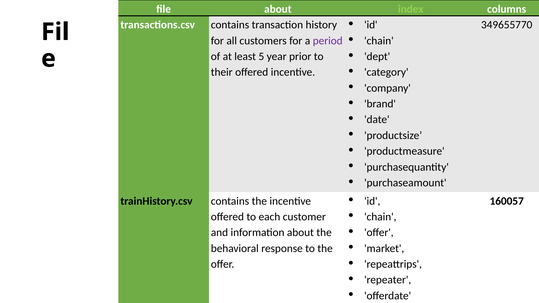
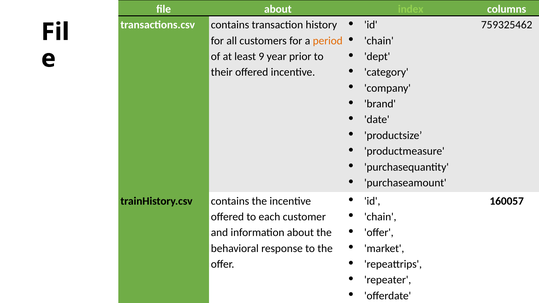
349655770: 349655770 -> 759325462
period colour: purple -> orange
5: 5 -> 9
